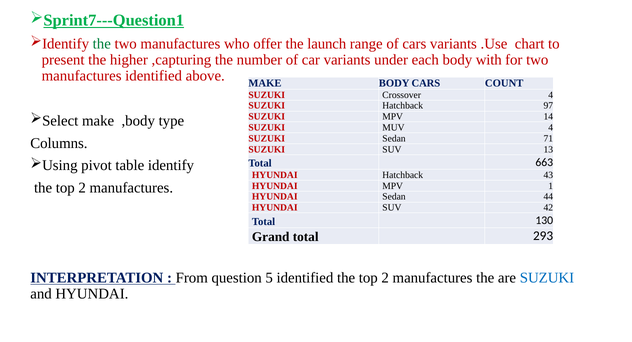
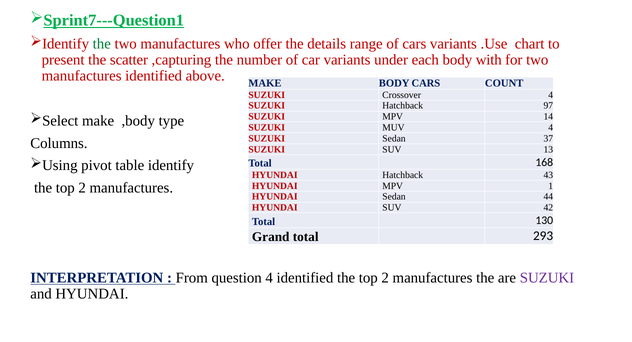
launch: launch -> details
higher: higher -> scatter
71: 71 -> 37
663: 663 -> 168
question 5: 5 -> 4
SUZUKI at (547, 277) colour: blue -> purple
